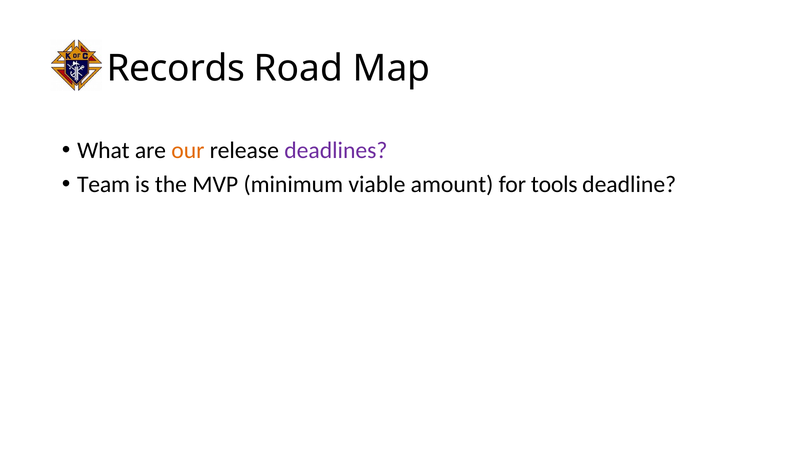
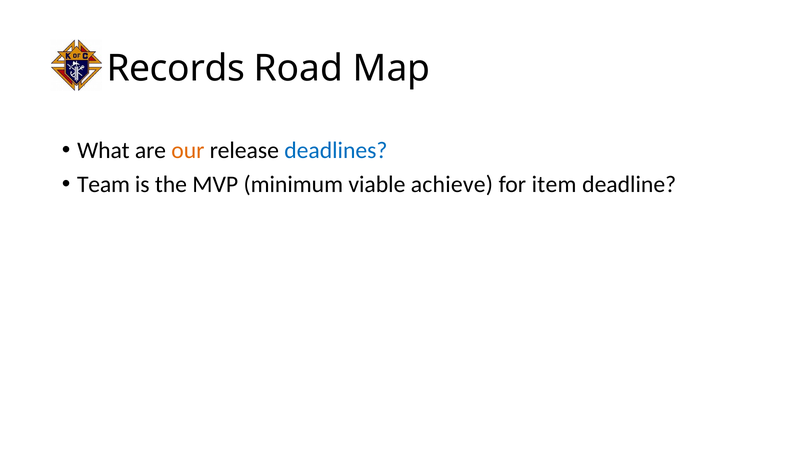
deadlines colour: purple -> blue
amount: amount -> achieve
tools: tools -> item
